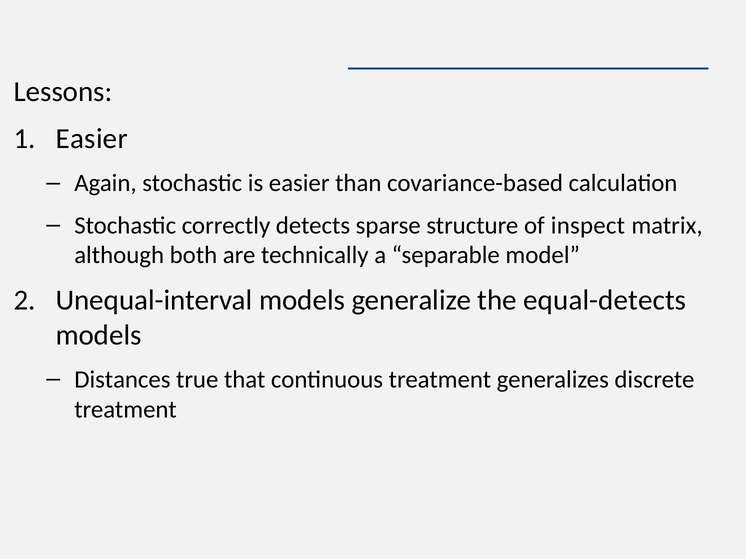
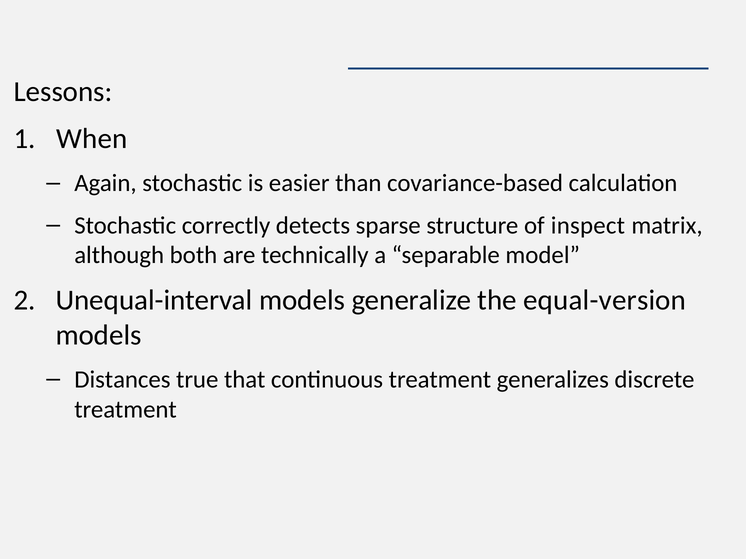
Easier at (92, 139): Easier -> When
equal-detects: equal-detects -> equal-version
